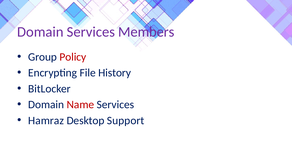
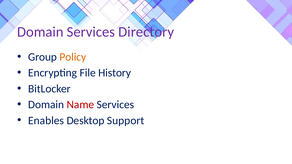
Members: Members -> Directory
Policy colour: red -> orange
Hamraz: Hamraz -> Enables
